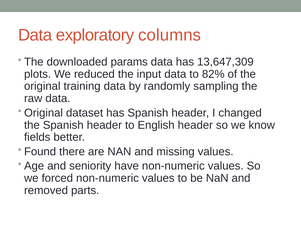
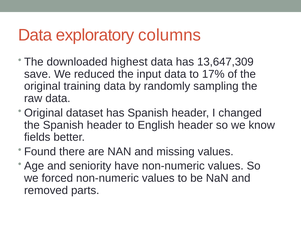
params: params -> highest
plots: plots -> save
82%: 82% -> 17%
